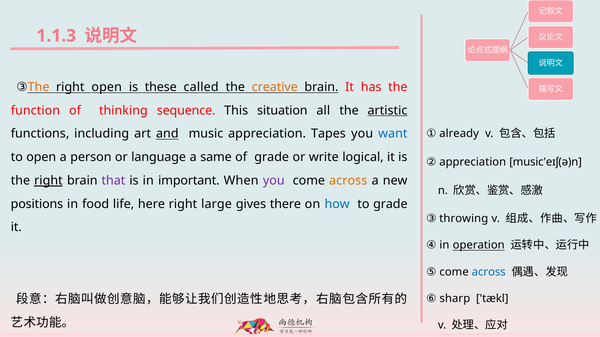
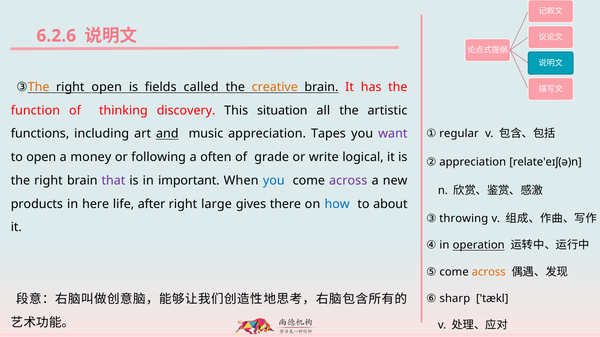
1.1.3: 1.1.3 -> 6.2.6
these: these -> fields
sequence: sequence -> discovery
artistic underline: present -> none
already: already -> regular
want colour: blue -> purple
person: person -> money
language: language -> following
same: same -> often
music'eɪʃ(ə)n: music'eɪʃ(ə)n -> relate'eɪʃ(ə)n
right at (48, 181) underline: present -> none
you at (274, 181) colour: purple -> blue
across at (348, 181) colour: orange -> purple
positions: positions -> products
food: food -> here
here: here -> after
to grade: grade -> about
across at (489, 272) colour: blue -> orange
